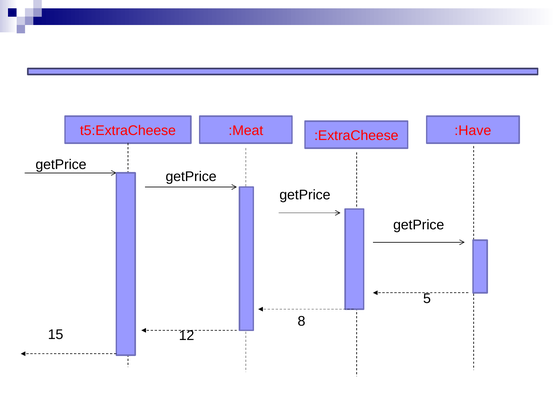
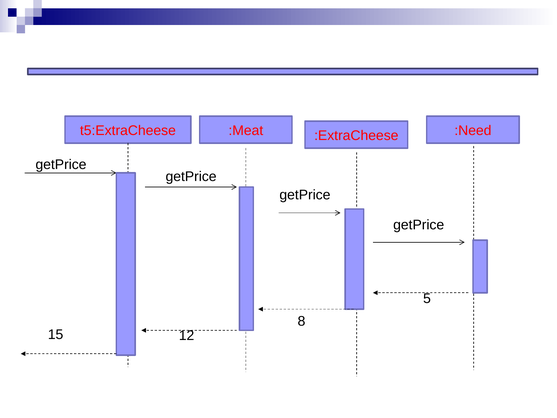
:Have: :Have -> :Need
